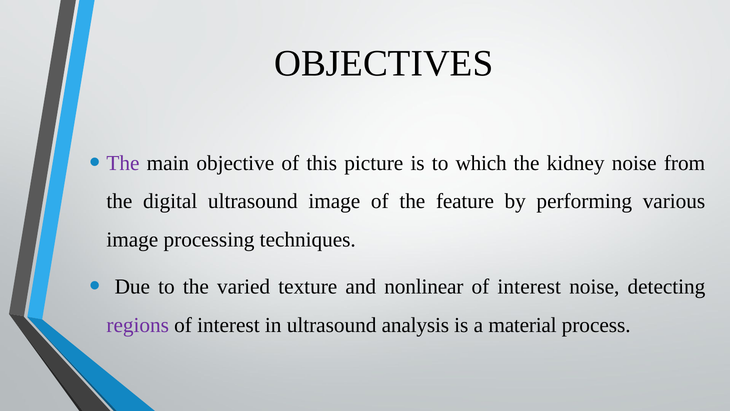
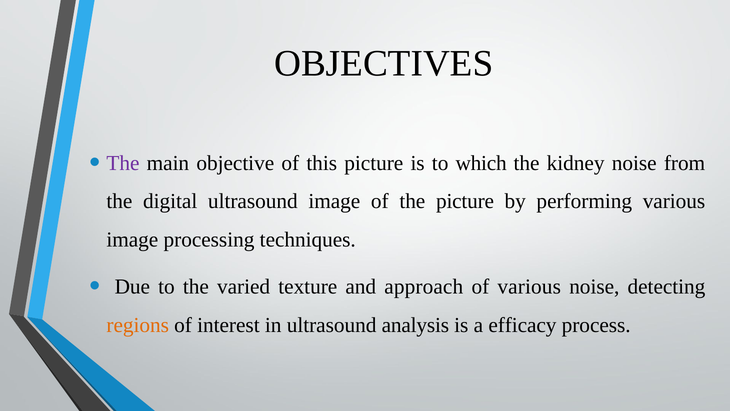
the feature: feature -> picture
nonlinear: nonlinear -> approach
interest at (529, 286): interest -> various
regions colour: purple -> orange
material: material -> efficacy
